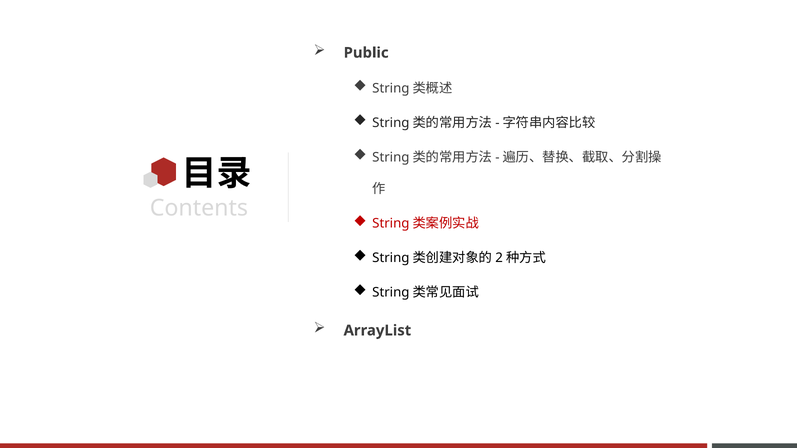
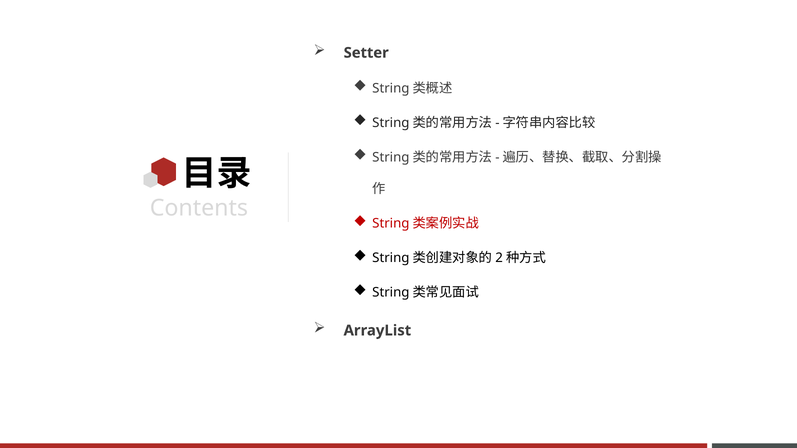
Public: Public -> Setter
